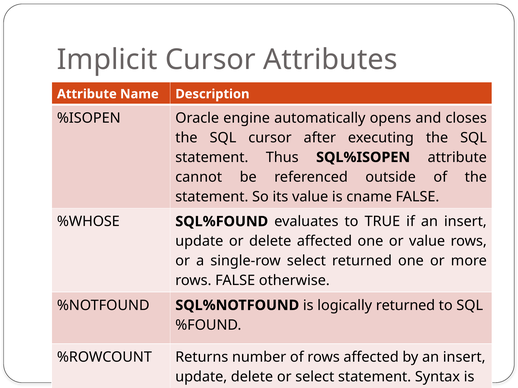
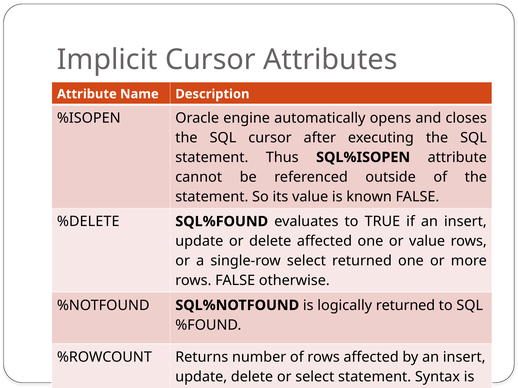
cname: cname -> known
%WHOSE: %WHOSE -> %DELETE
